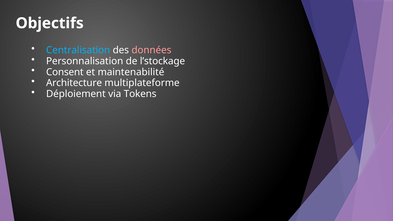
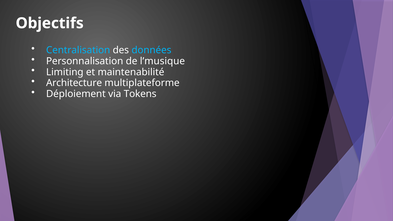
données colour: pink -> light blue
l’stockage: l’stockage -> l’musique
Consent: Consent -> Limiting
